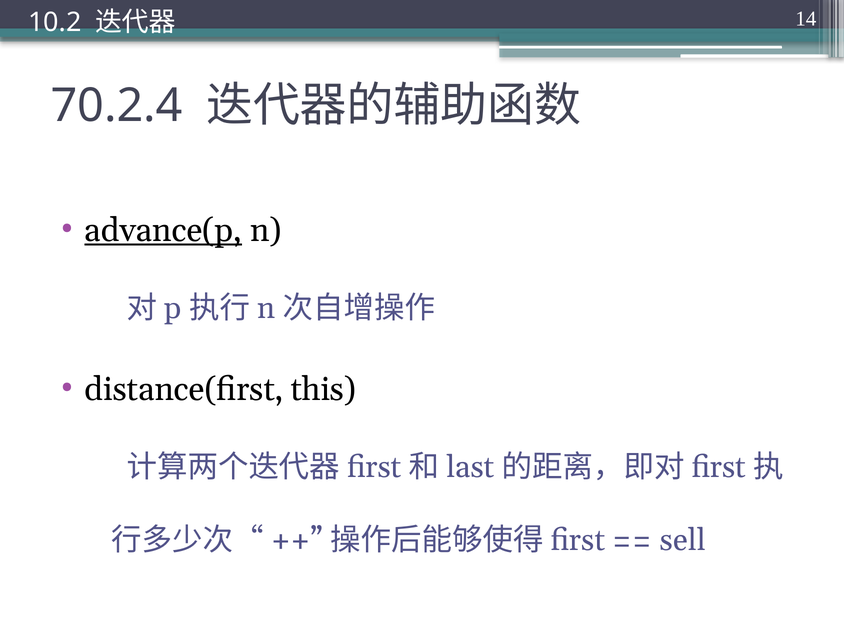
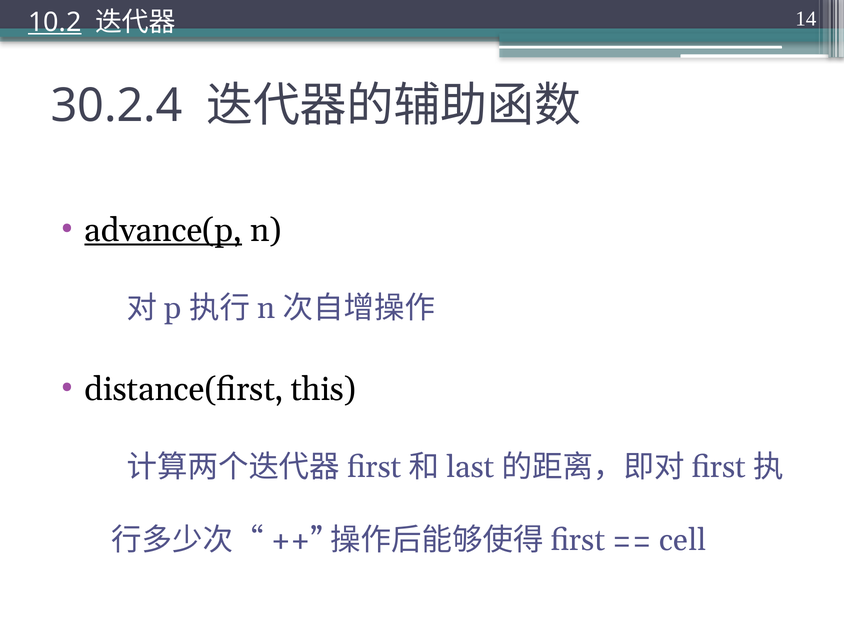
10.2 underline: none -> present
70.2.4: 70.2.4 -> 30.2.4
sell: sell -> cell
